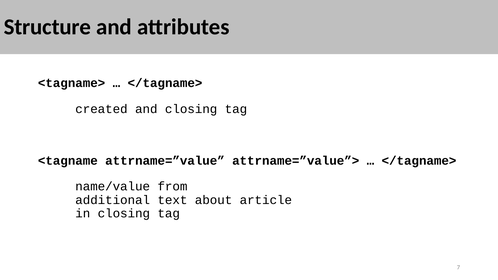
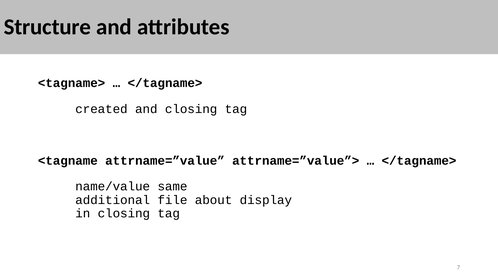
from: from -> same
text: text -> file
article: article -> display
